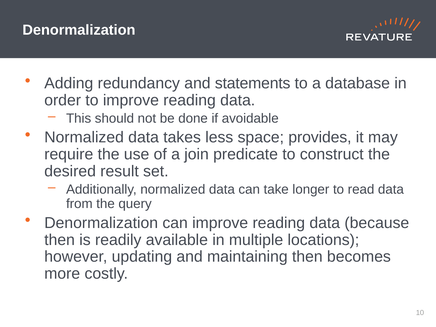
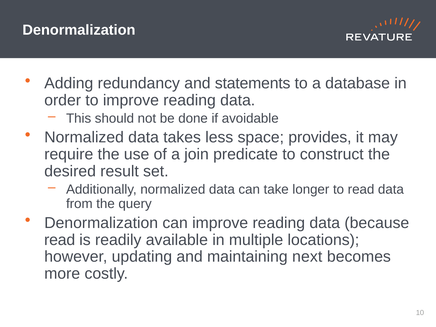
then at (60, 240): then -> read
maintaining then: then -> next
